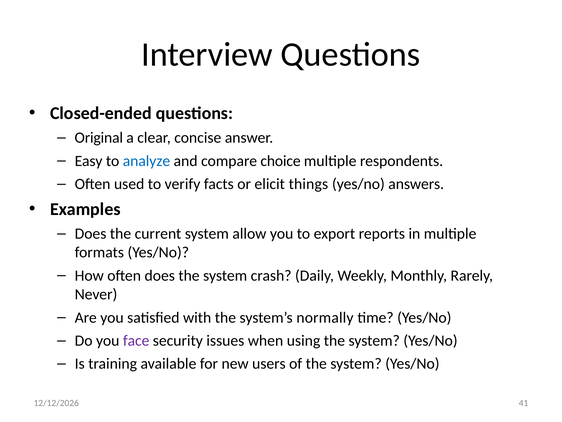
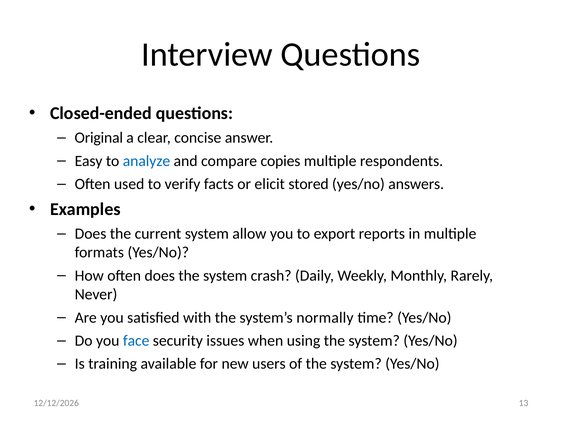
choice: choice -> copies
things: things -> stored
face colour: purple -> blue
41: 41 -> 13
